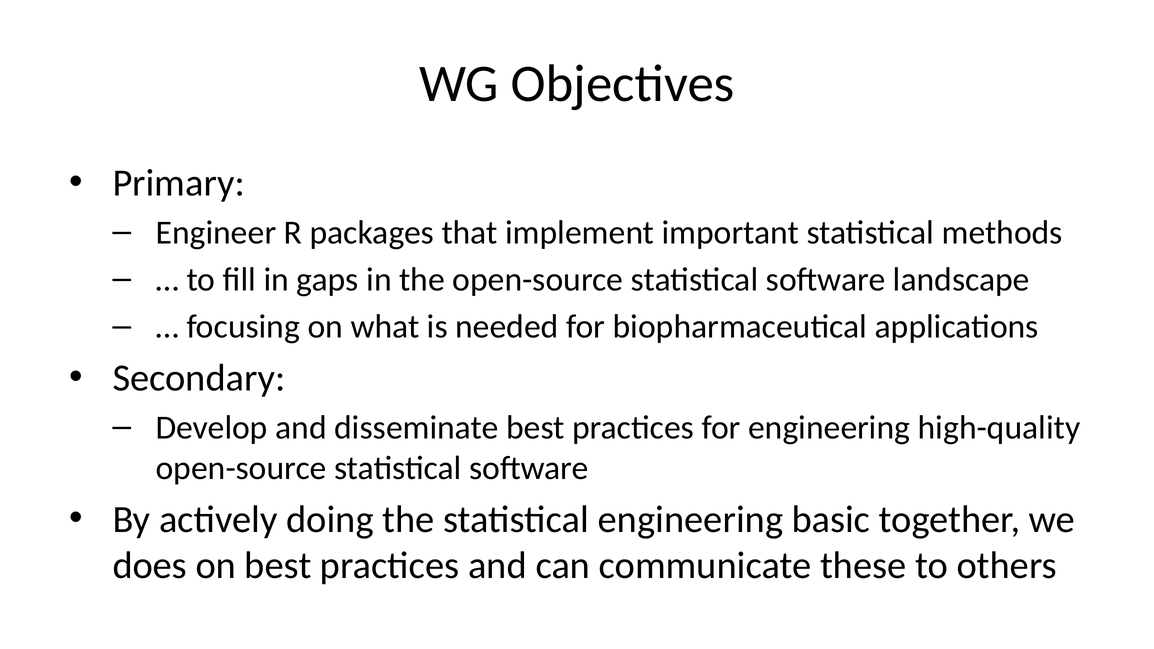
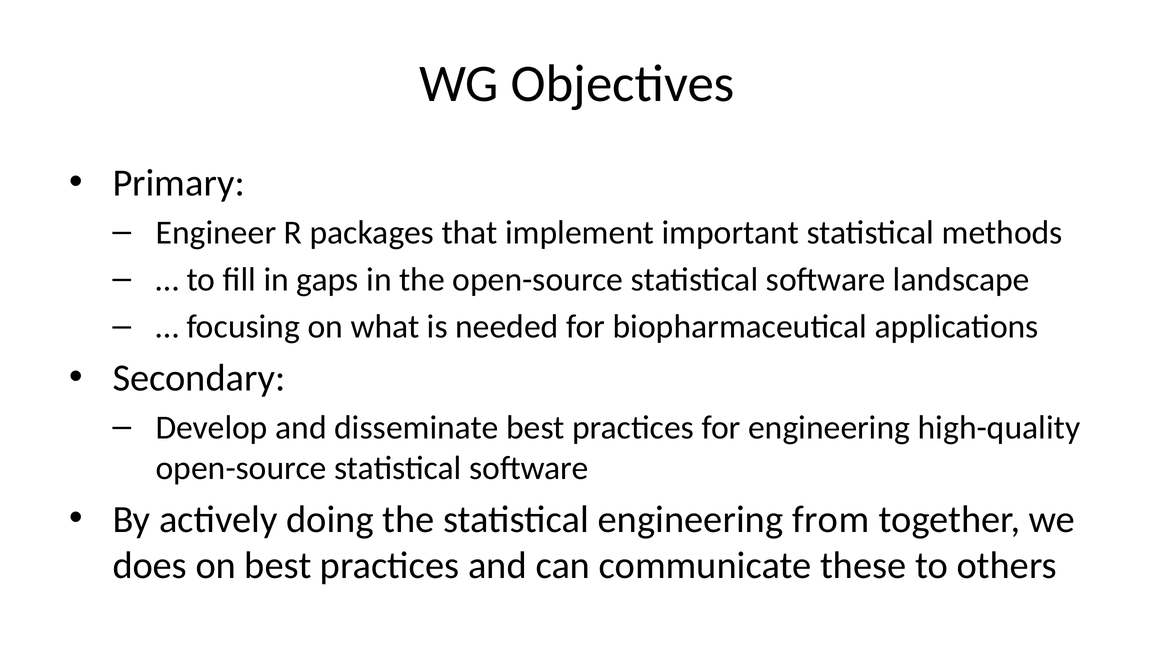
basic: basic -> from
